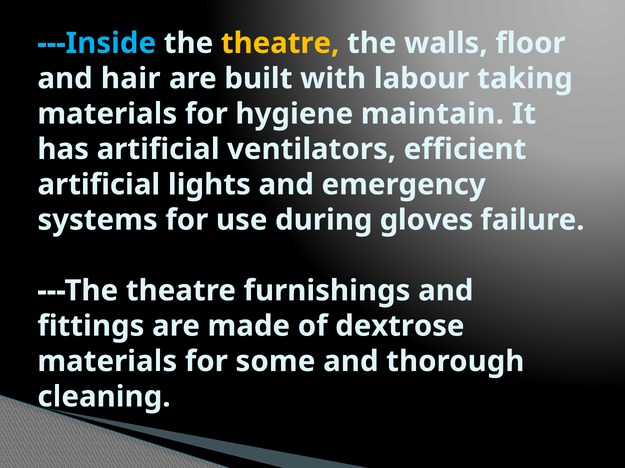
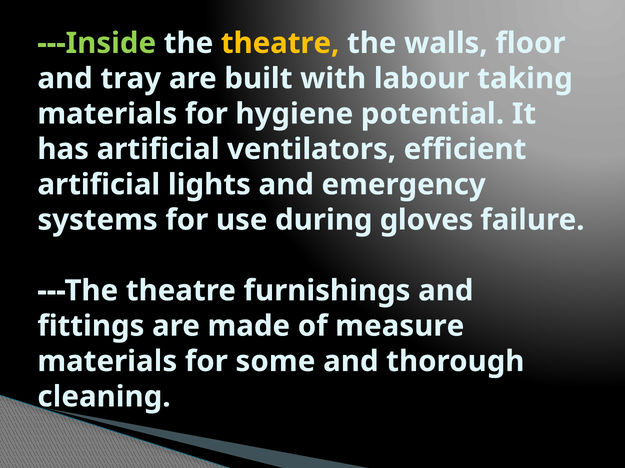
---Inside colour: light blue -> light green
hair: hair -> tray
maintain: maintain -> potential
dextrose: dextrose -> measure
